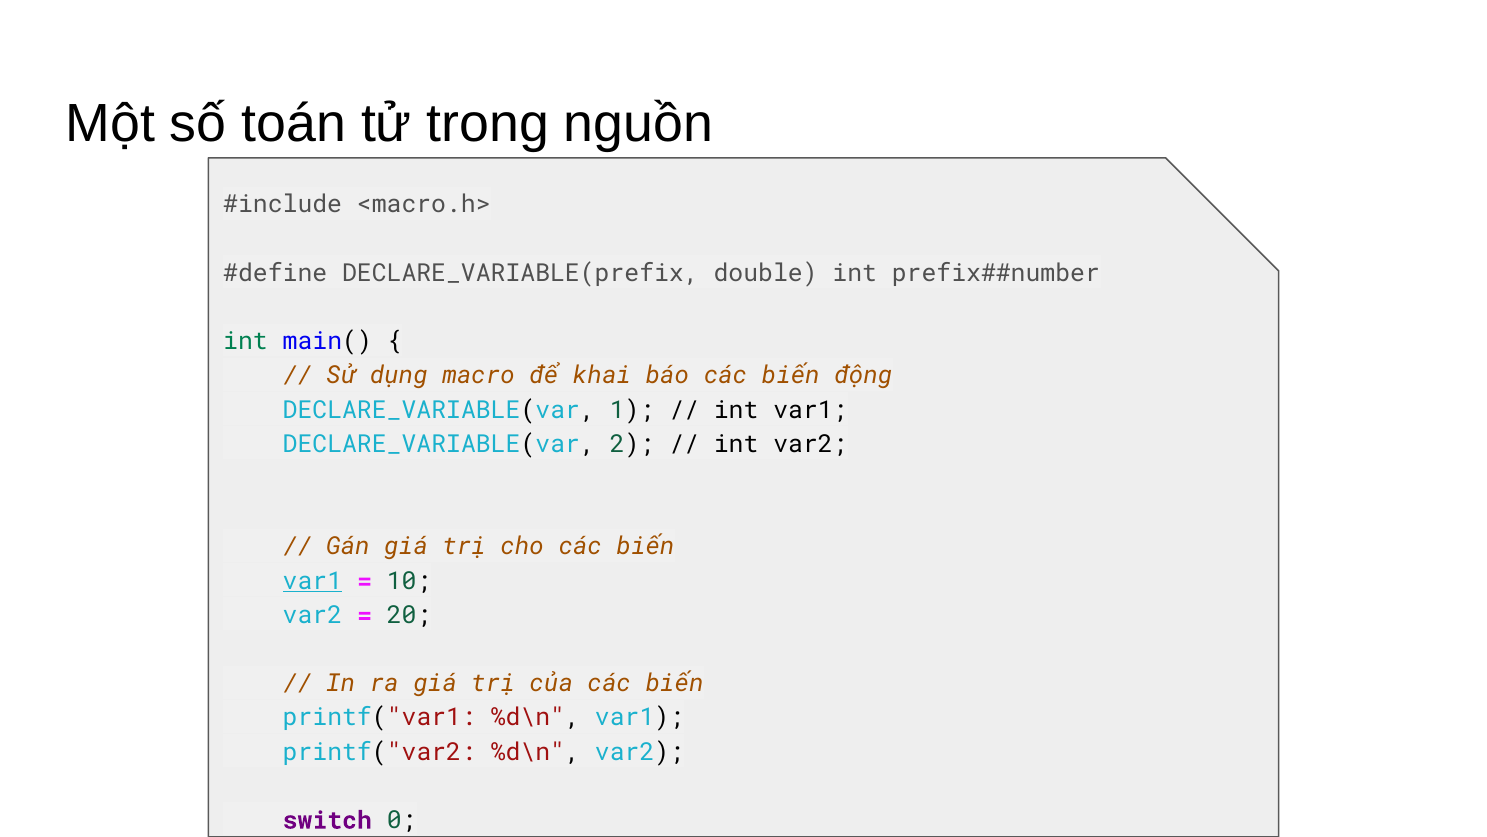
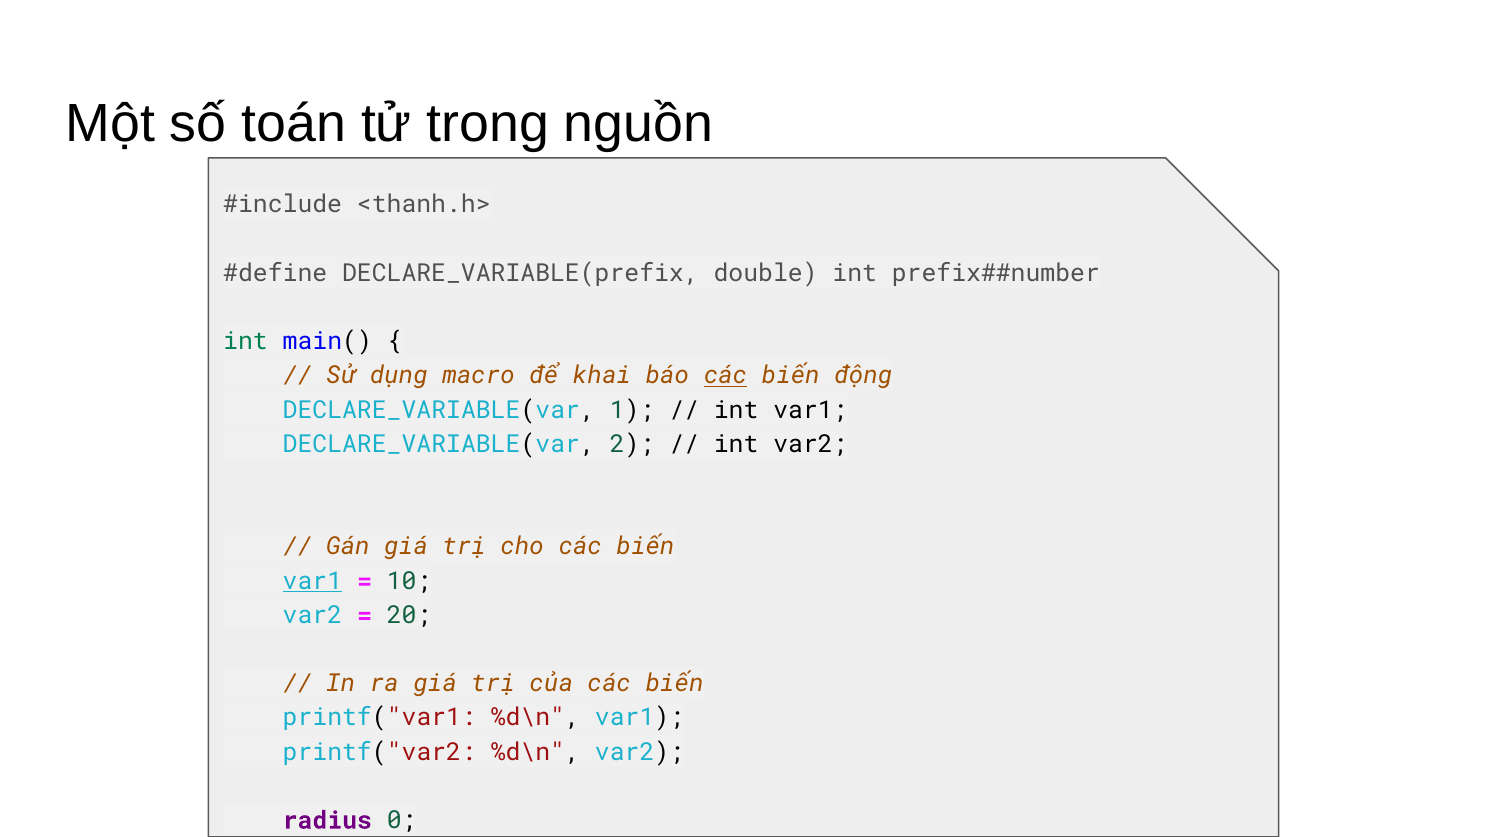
<macro.h>: <macro.h> -> <thanh.h>
các at (725, 375) underline: none -> present
switch: switch -> radius
